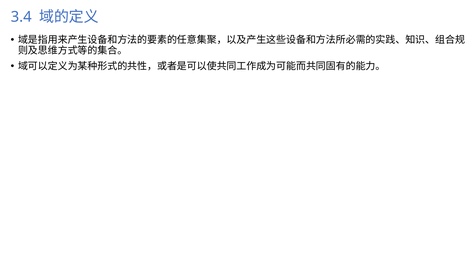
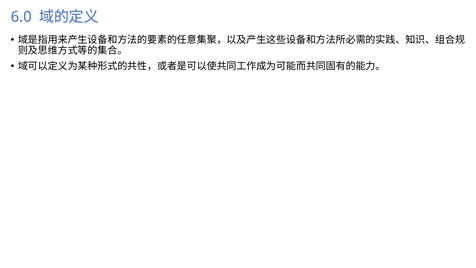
3.4: 3.4 -> 6.0
